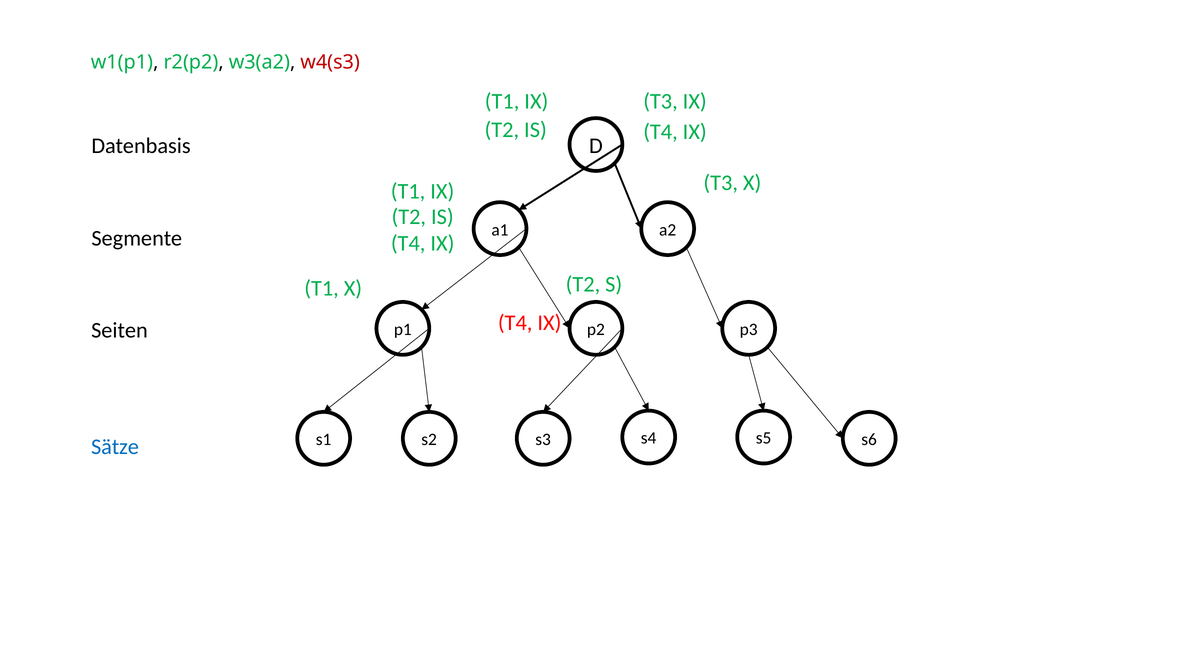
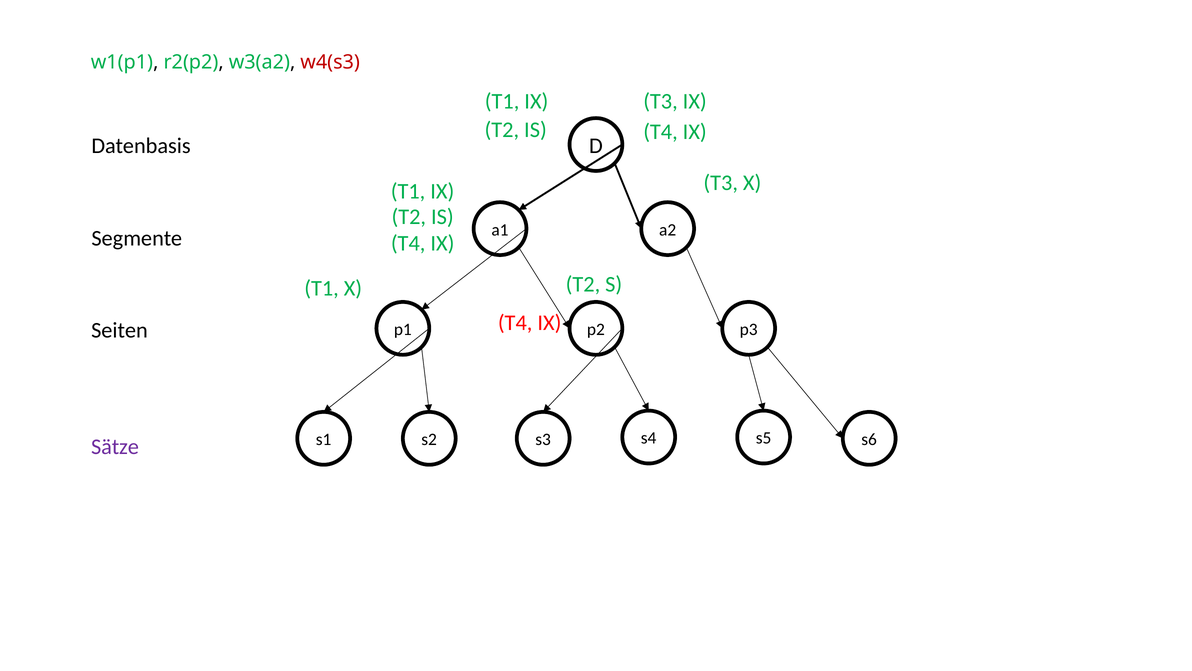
Sätze colour: blue -> purple
